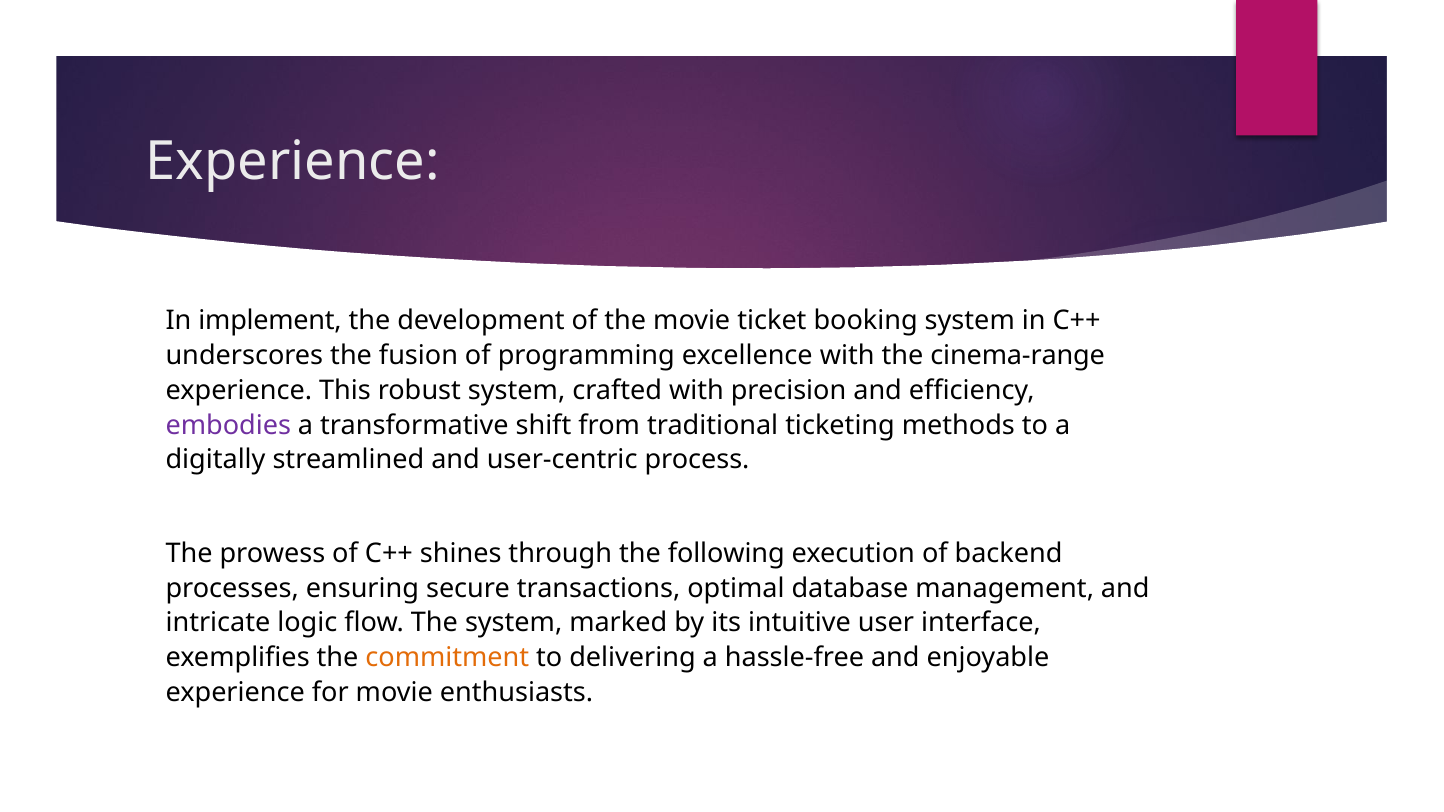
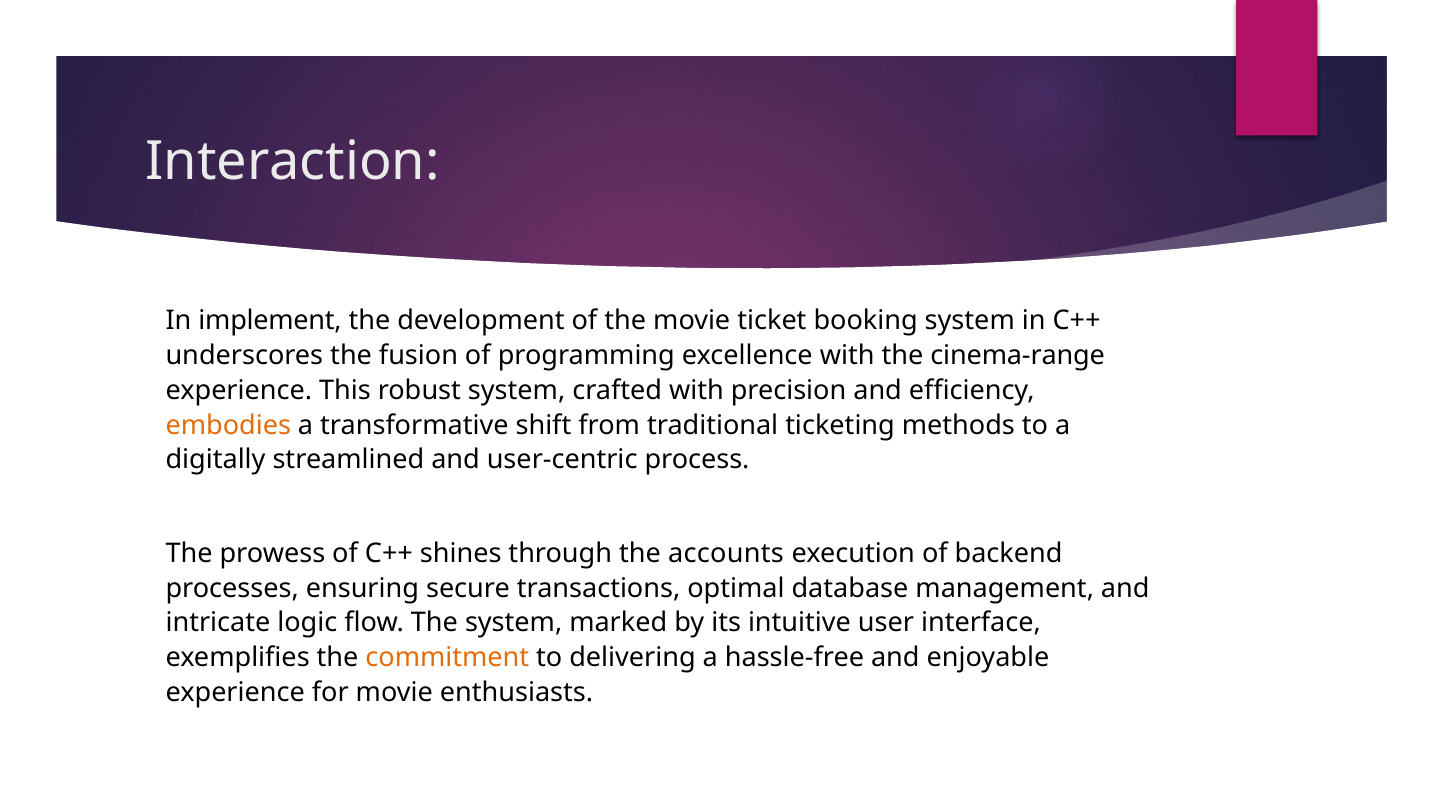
Experience at (293, 162): Experience -> Interaction
embodies colour: purple -> orange
following: following -> accounts
